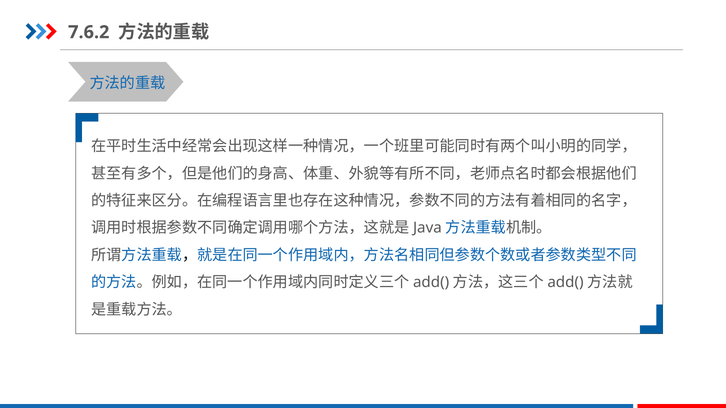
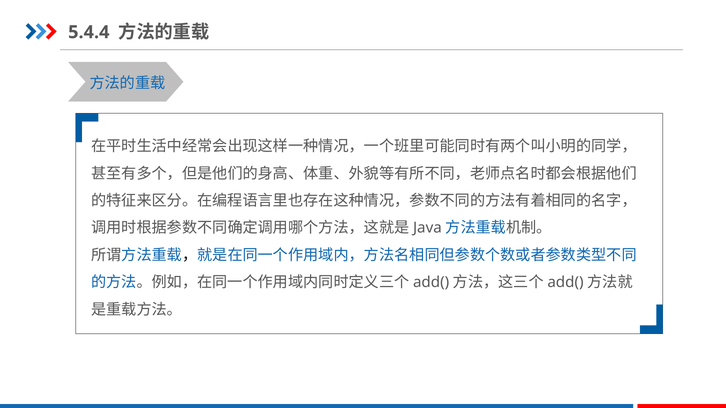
7.6.2: 7.6.2 -> 5.4.4
